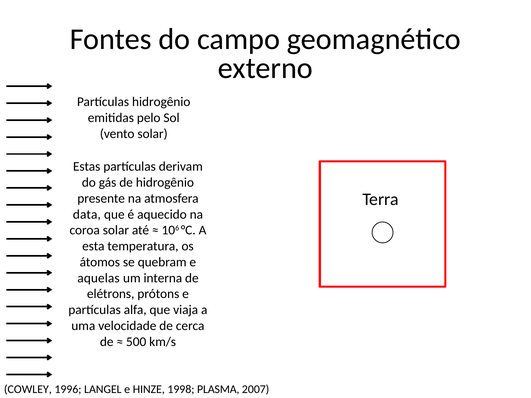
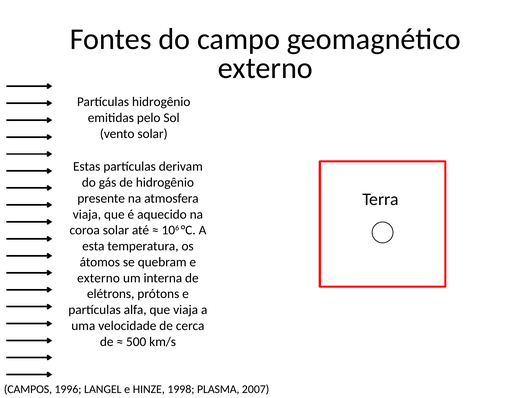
data at (87, 214): data -> viaja
aquelas at (99, 278): aquelas -> externo
COWLEY: COWLEY -> CAMPOS
